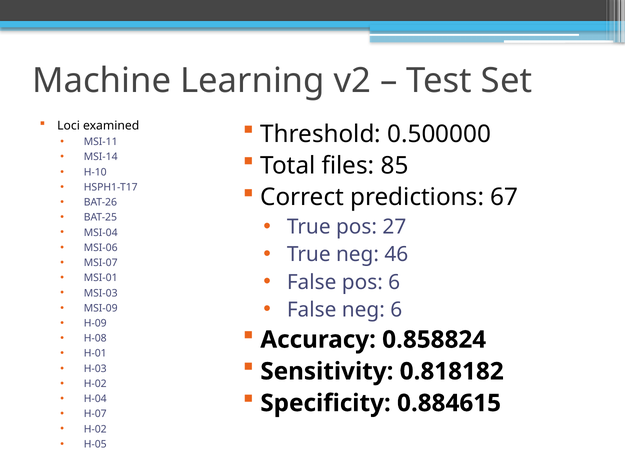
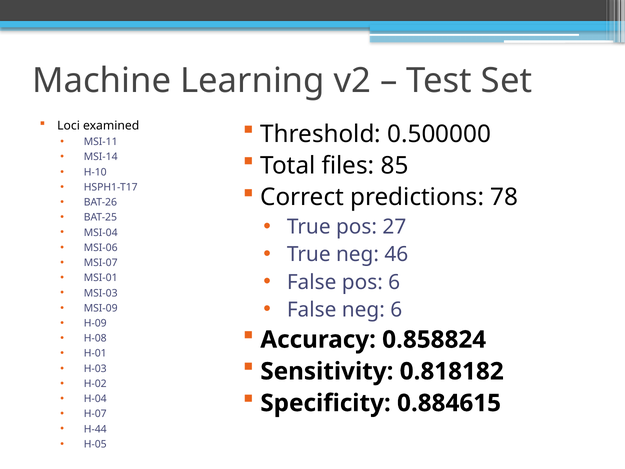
67: 67 -> 78
H-02 at (95, 429): H-02 -> H-44
